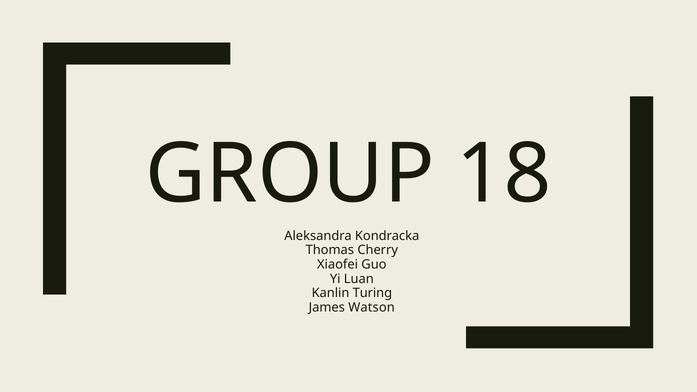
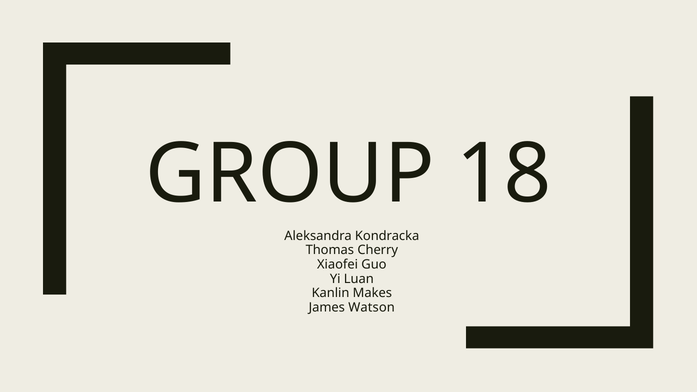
Turing: Turing -> Makes
